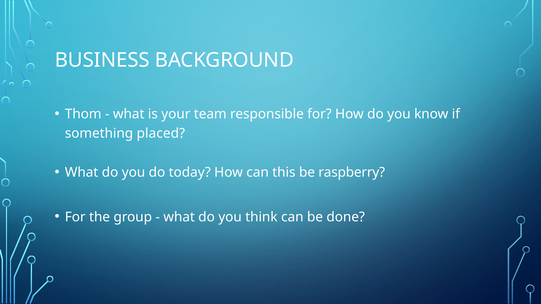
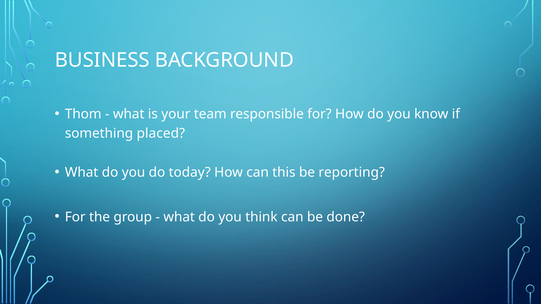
raspberry: raspberry -> reporting
